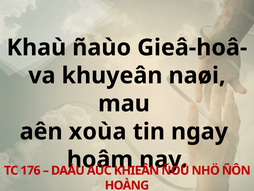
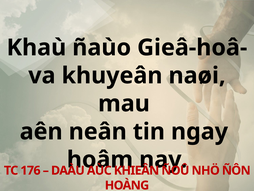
xoùa: xoùa -> neân
